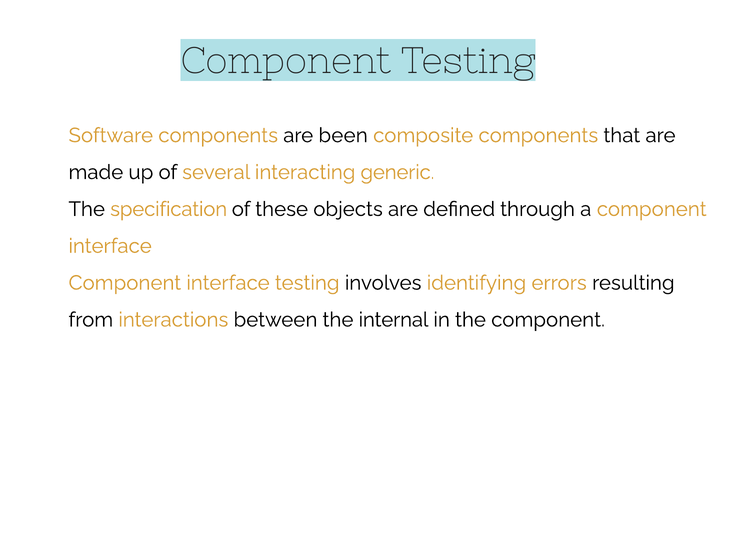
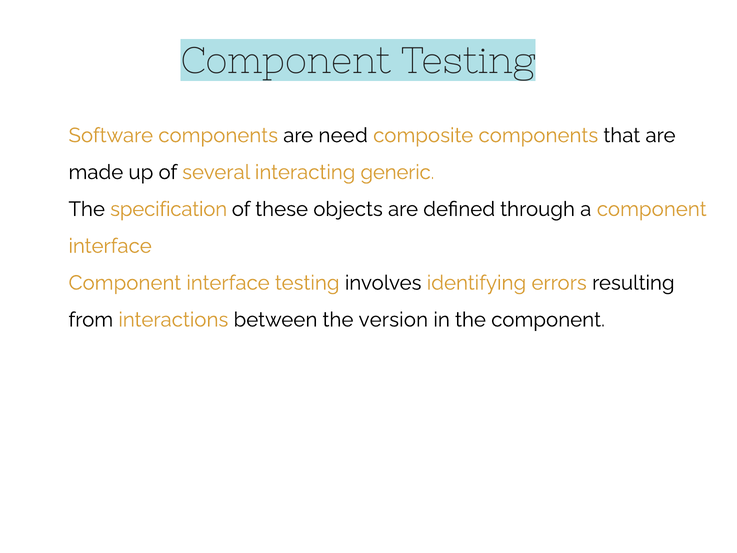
been: been -> need
internal: internal -> version
